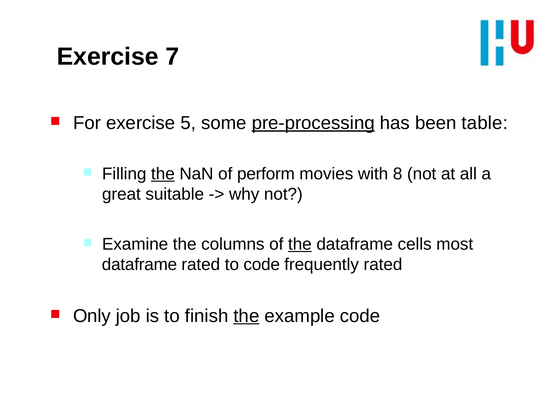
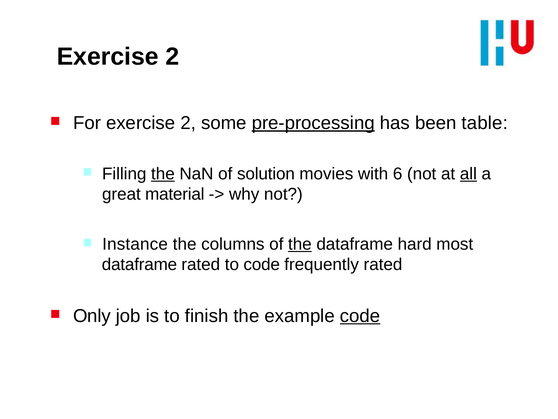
7 at (173, 57): 7 -> 2
For exercise 5: 5 -> 2
perform: perform -> solution
8: 8 -> 6
all underline: none -> present
suitable: suitable -> material
Examine: Examine -> Instance
cells: cells -> hard
the at (246, 316) underline: present -> none
code at (360, 316) underline: none -> present
